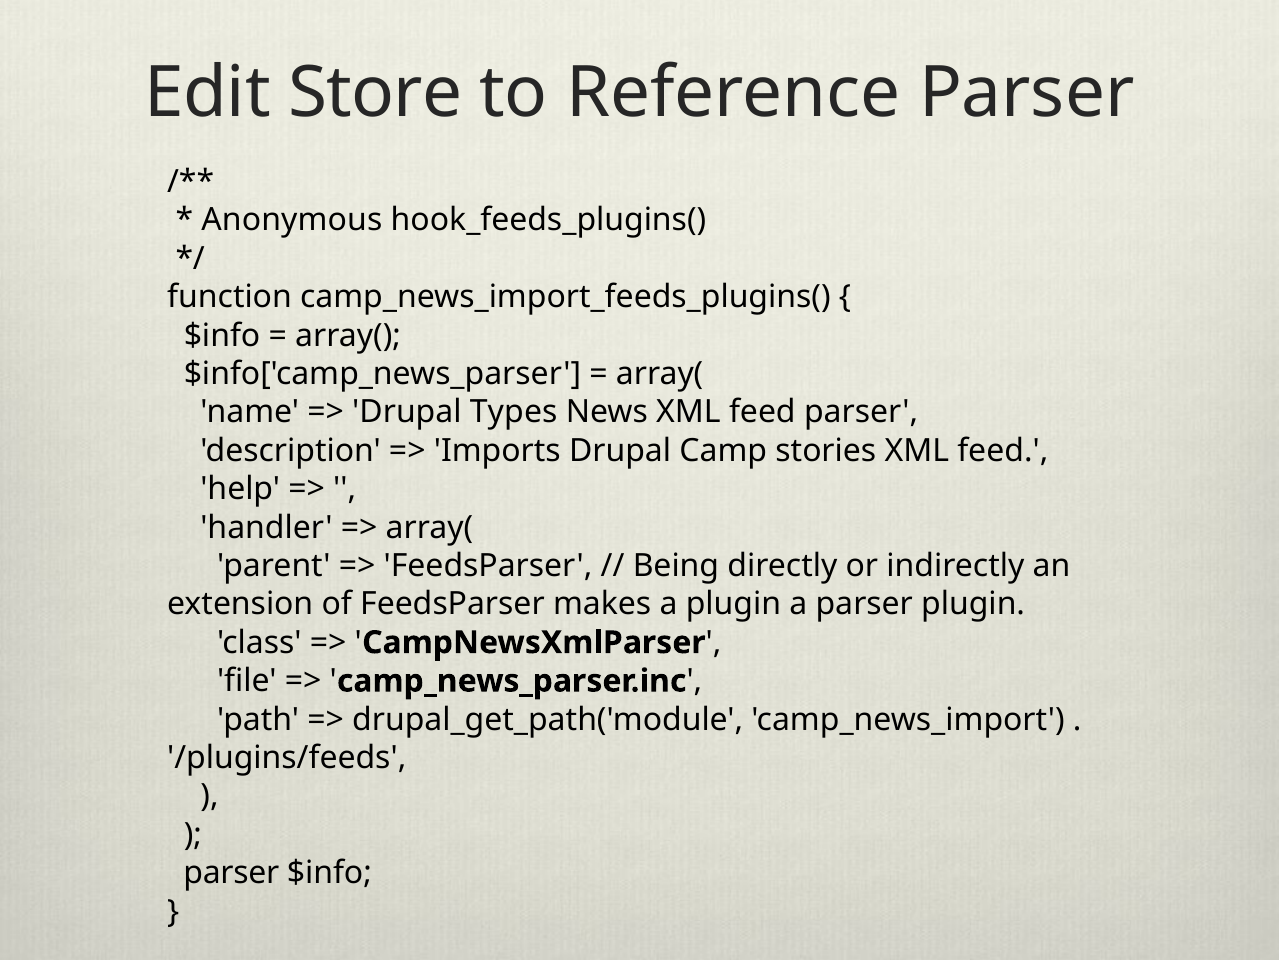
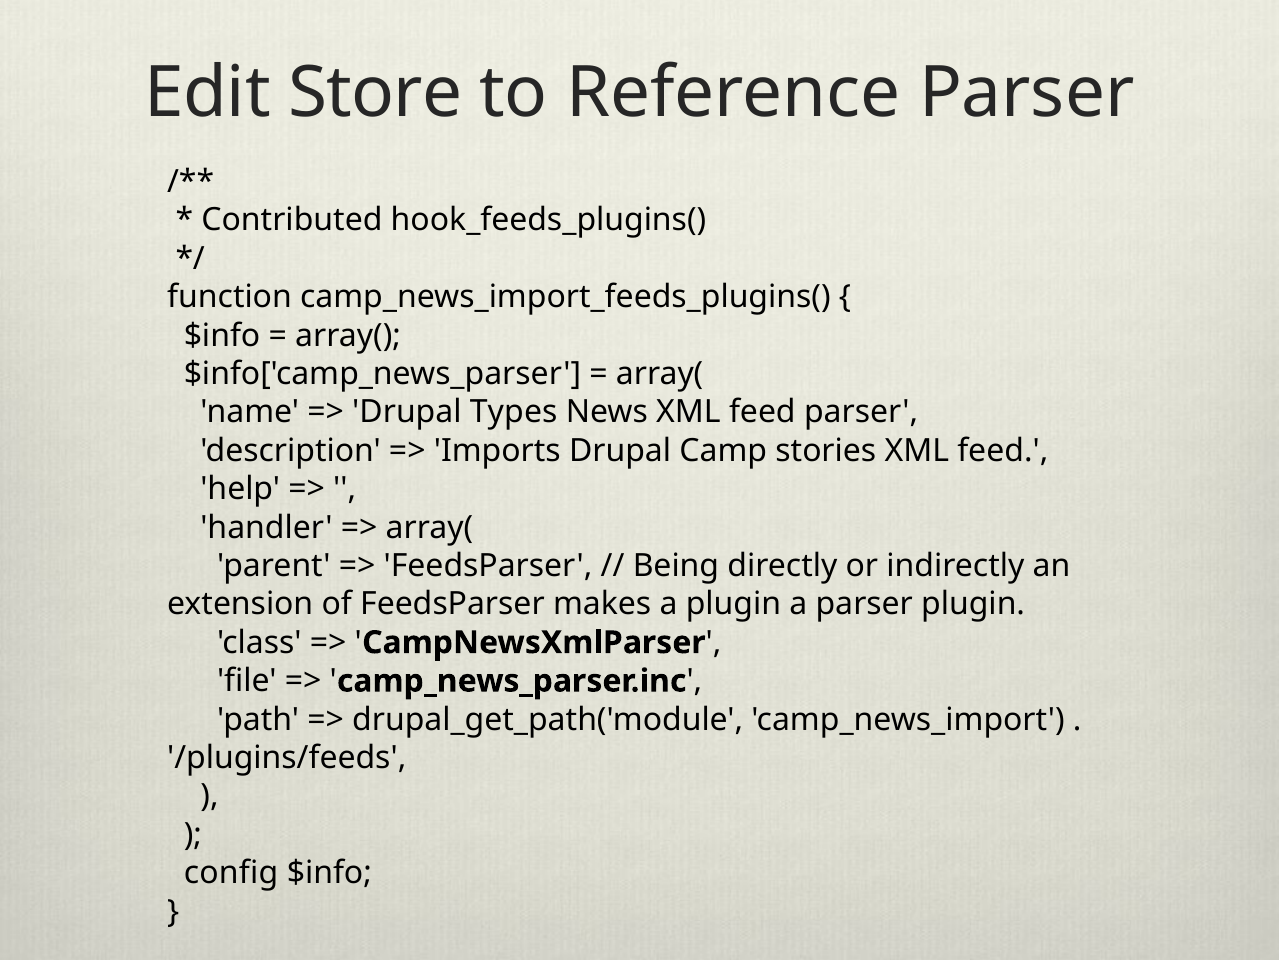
Anonymous: Anonymous -> Contributed
parser at (231, 872): parser -> config
